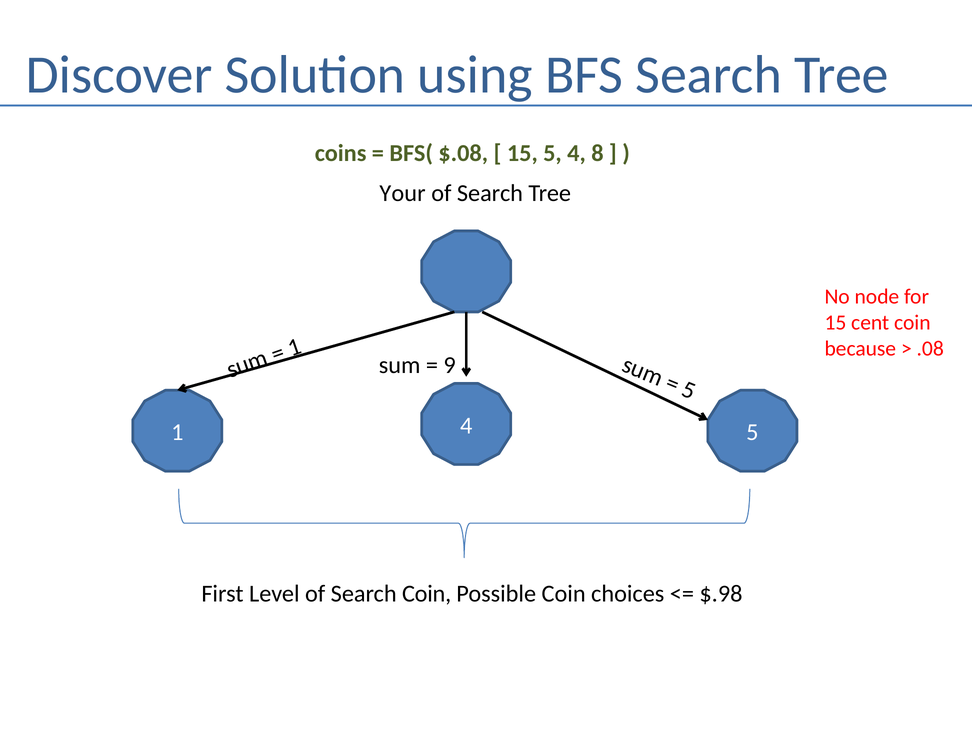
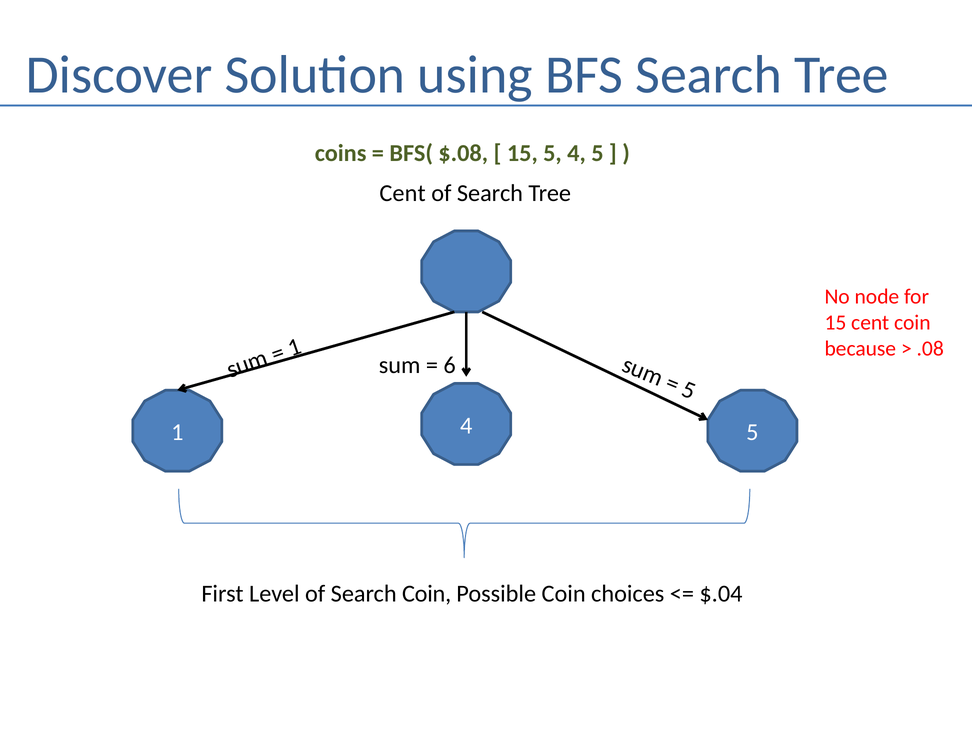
5 4 8: 8 -> 5
Your at (403, 193): Your -> Cent
9: 9 -> 6
$.98: $.98 -> $.04
